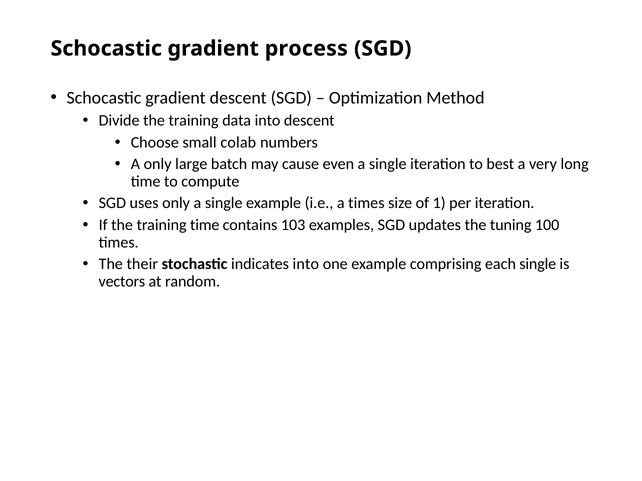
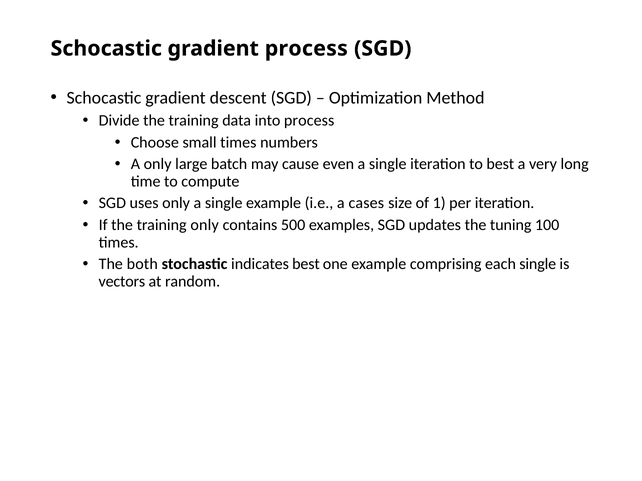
into descent: descent -> process
small colab: colab -> times
a times: times -> cases
training time: time -> only
103: 103 -> 500
their: their -> both
indicates into: into -> best
